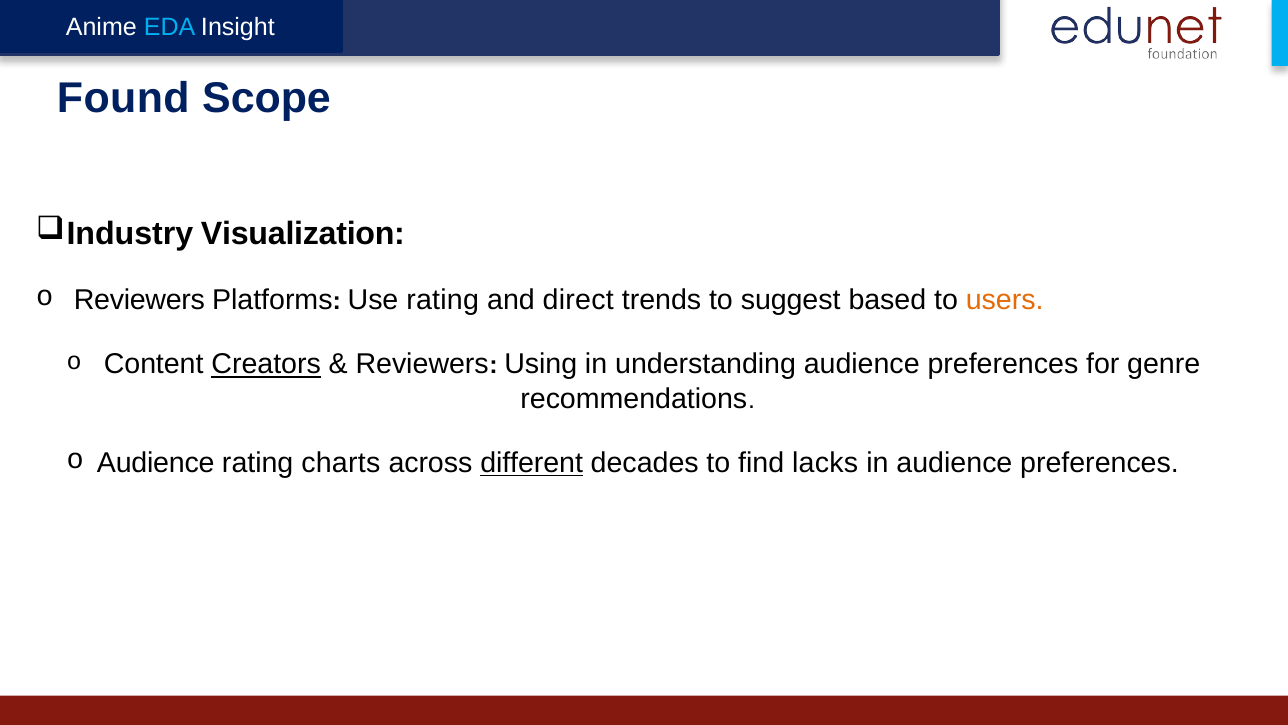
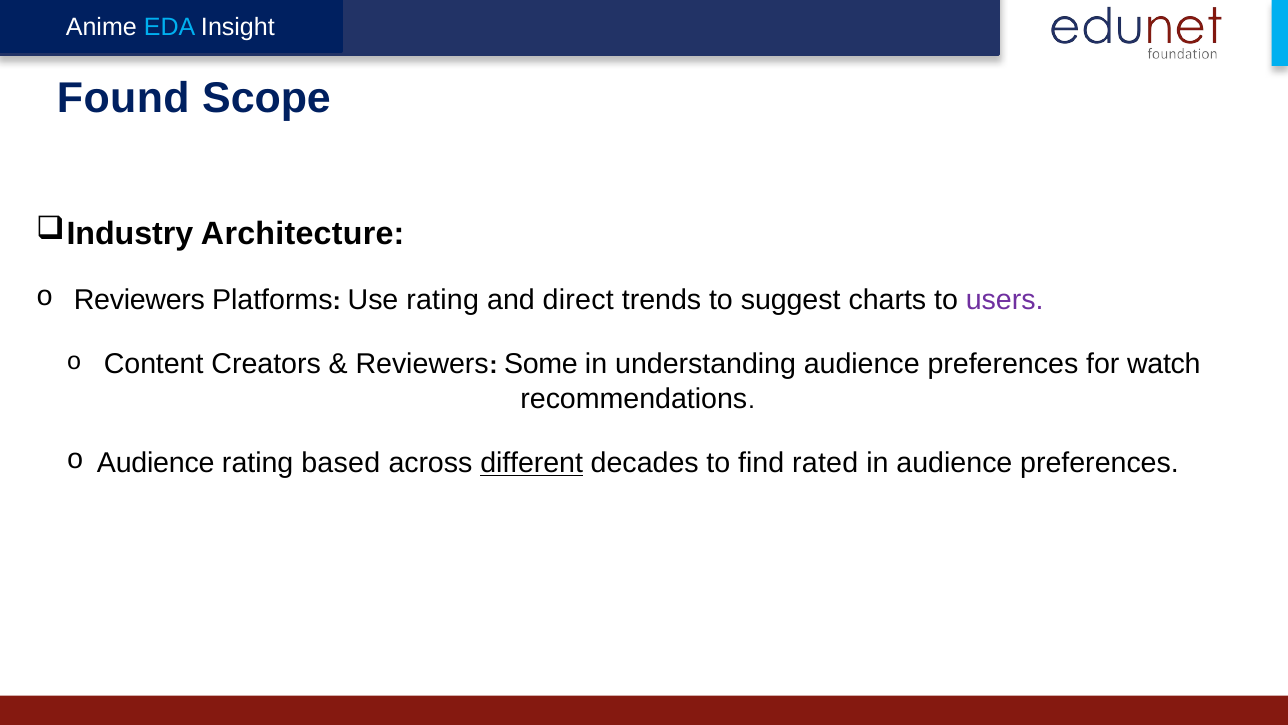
Visualization: Visualization -> Architecture
based: based -> charts
users colour: orange -> purple
Creators underline: present -> none
Using: Using -> Some
genre: genre -> watch
charts: charts -> based
lacks: lacks -> rated
